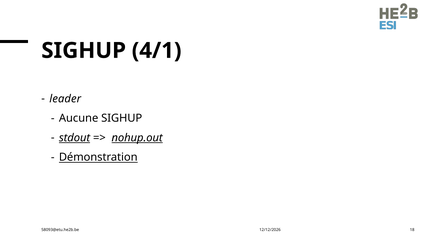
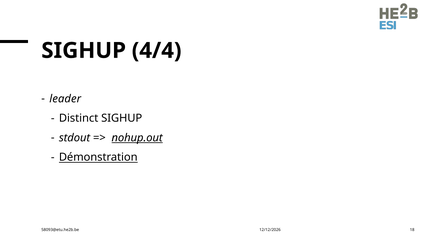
4/1: 4/1 -> 4/4
Aucune: Aucune -> Distinct
stdout underline: present -> none
